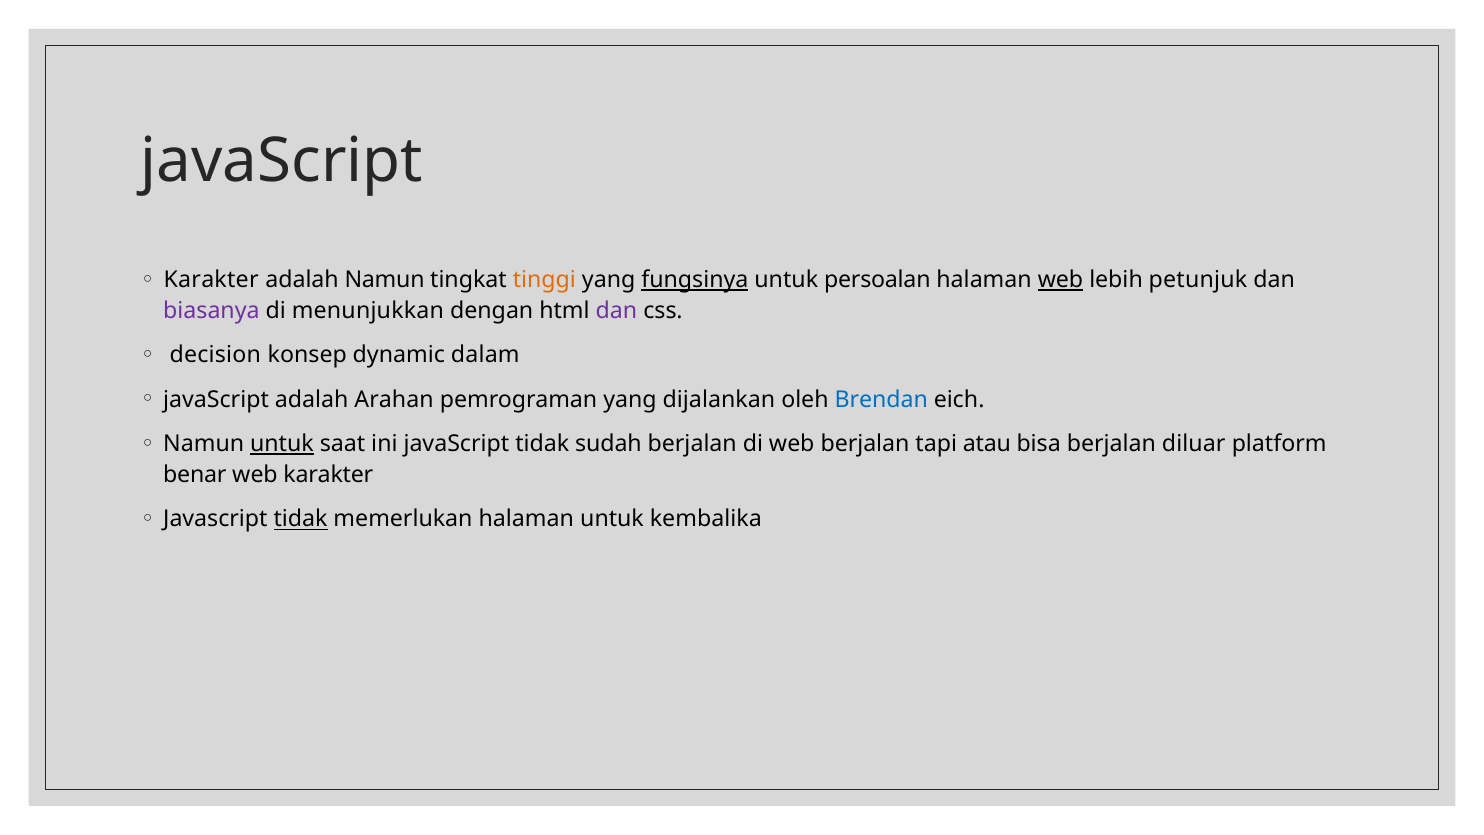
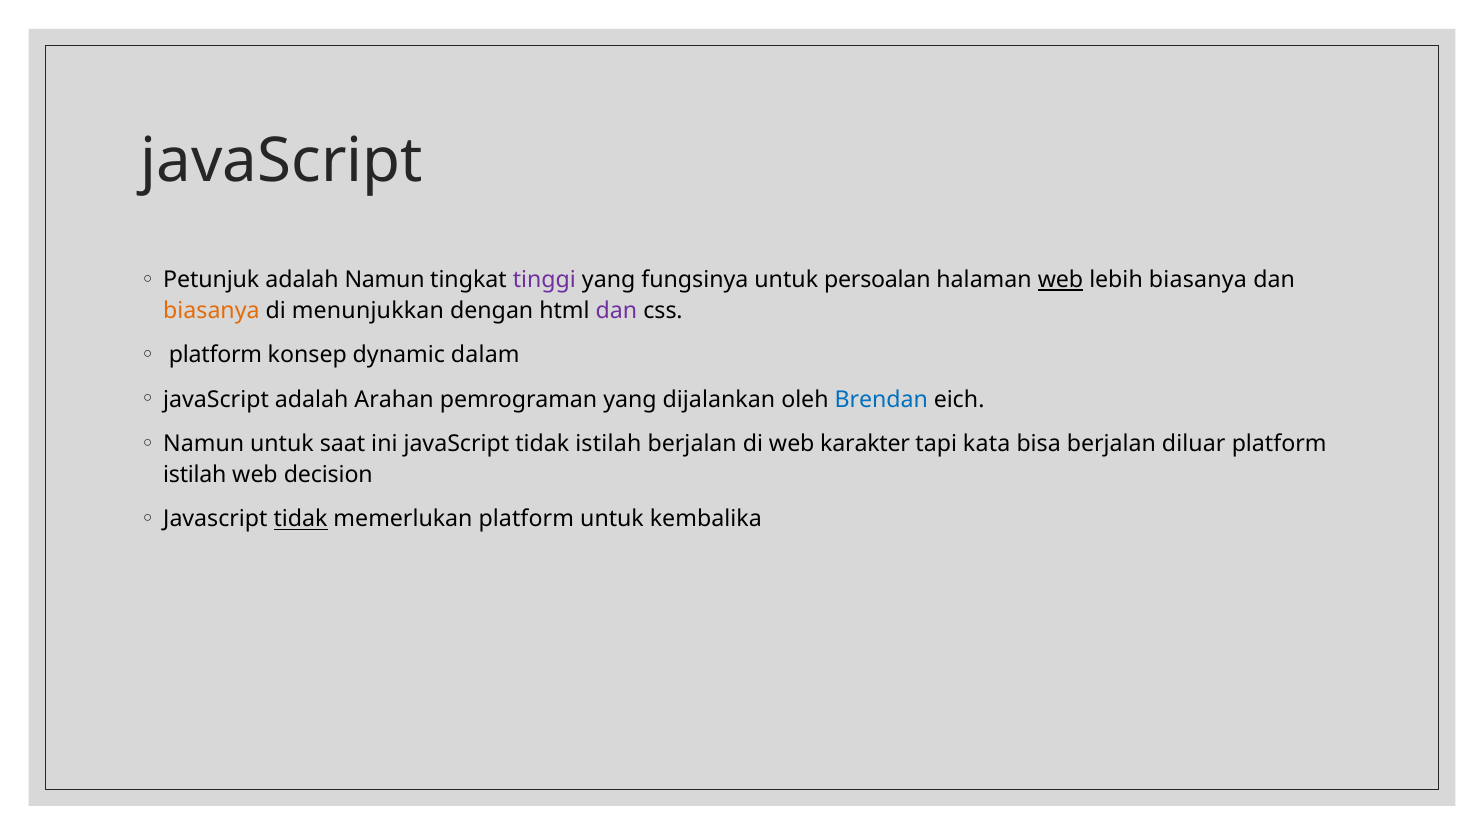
Karakter at (211, 280): Karakter -> Petunjuk
tinggi colour: orange -> purple
fungsinya underline: present -> none
lebih petunjuk: petunjuk -> biasanya
biasanya at (211, 310) colour: purple -> orange
decision at (215, 355): decision -> platform
untuk at (282, 444) underline: present -> none
tidak sudah: sudah -> istilah
web berjalan: berjalan -> karakter
atau: atau -> kata
benar at (195, 475): benar -> istilah
web karakter: karakter -> decision
memerlukan halaman: halaman -> platform
